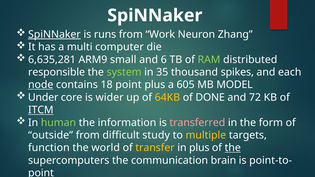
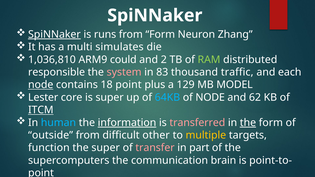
from Work: Work -> Form
computer: computer -> simulates
6,635,281: 6,635,281 -> 1,036,810
small: small -> could
6: 6 -> 2
system colour: light green -> pink
35: 35 -> 83
spikes: spikes -> traffic
605: 605 -> 129
Under: Under -> Lester
is wider: wider -> super
64KB colour: yellow -> light blue
of DONE: DONE -> NODE
72: 72 -> 62
human colour: light green -> light blue
information underline: none -> present
the at (248, 123) underline: none -> present
study: study -> other
the world: world -> super
transfer colour: yellow -> pink
in plus: plus -> part
the at (233, 148) underline: present -> none
